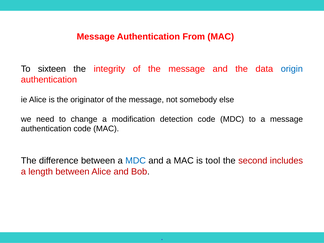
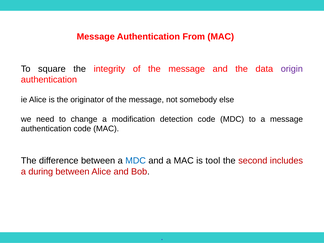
sixteen: sixteen -> square
origin colour: blue -> purple
length: length -> during
